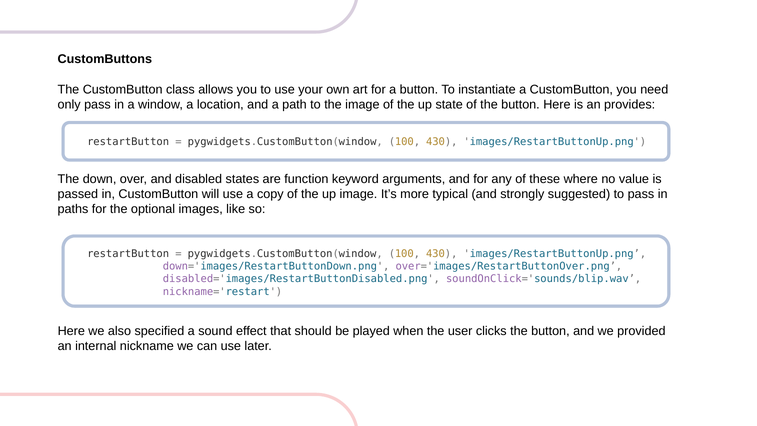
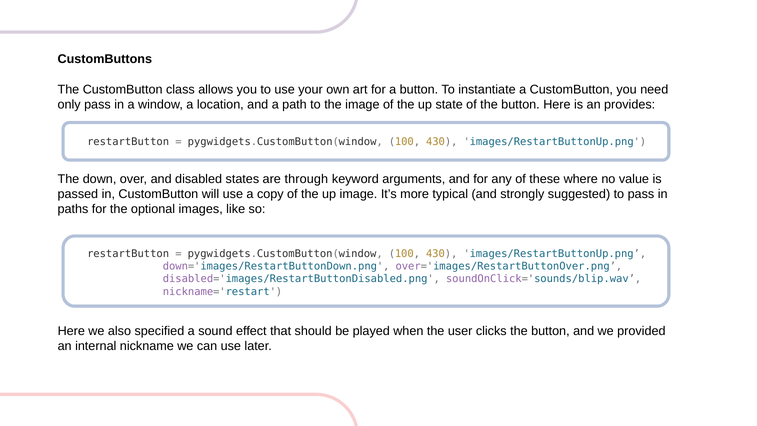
function: function -> through
